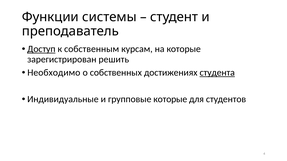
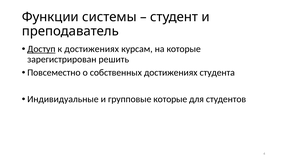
к собственным: собственным -> достижениях
Необходимо: Необходимо -> Повсеместно
студента underline: present -> none
